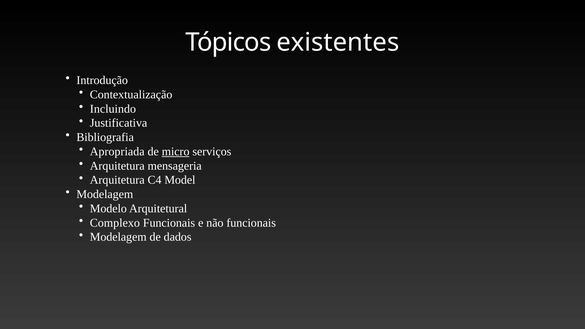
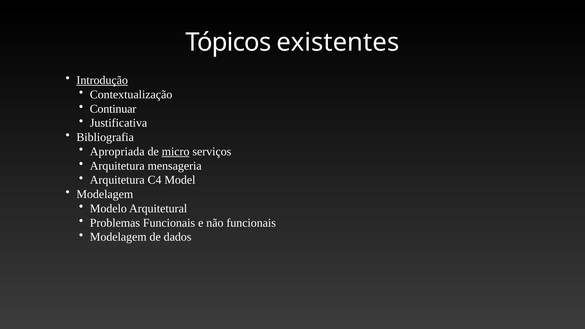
Introdução underline: none -> present
Incluindo: Incluindo -> Continuar
Complexo: Complexo -> Problemas
